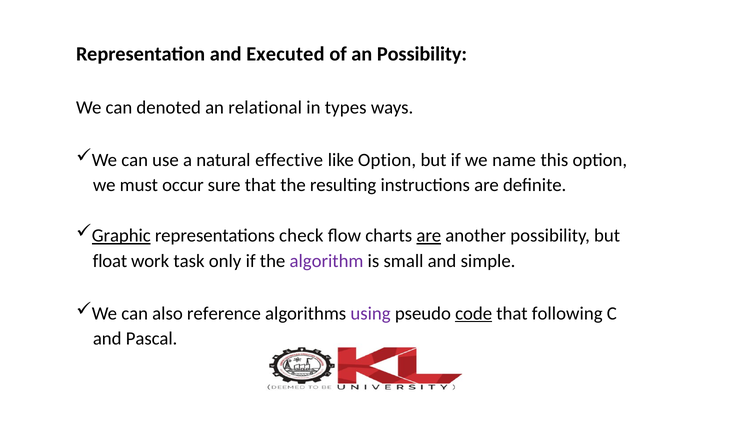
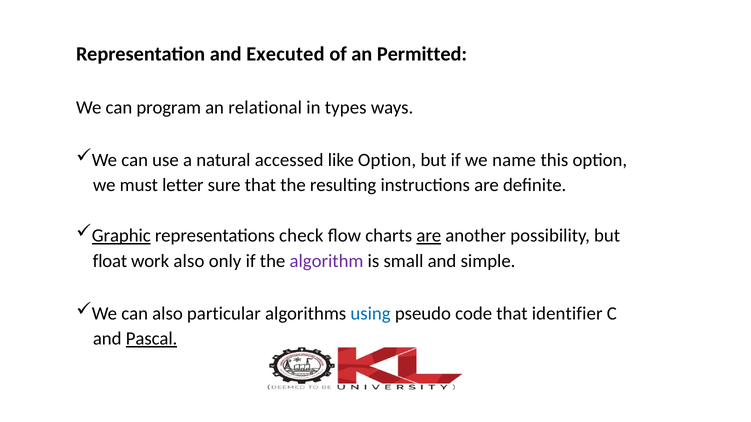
an Possibility: Possibility -> Permitted
denoted: denoted -> program
effective: effective -> accessed
occur: occur -> letter
work task: task -> also
reference: reference -> particular
using colour: purple -> blue
code underline: present -> none
following: following -> identifier
Pascal underline: none -> present
